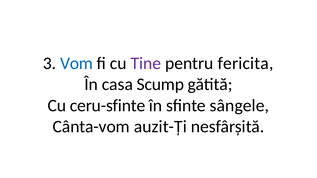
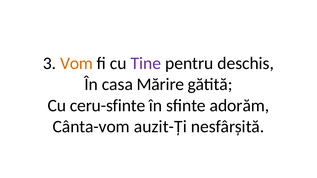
Vom colour: blue -> orange
fericita: fericita -> deschis
Scump: Scump -> Mărire
sângele: sângele -> adorăm
